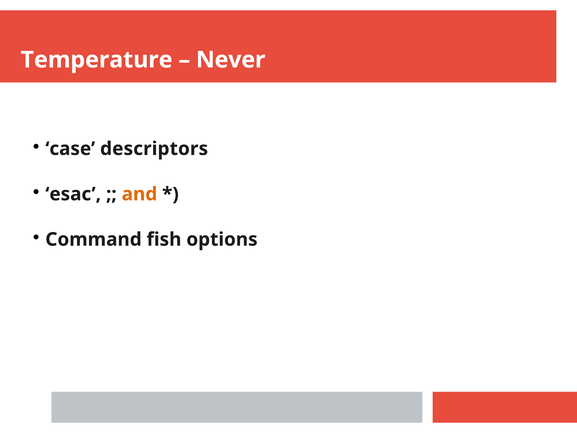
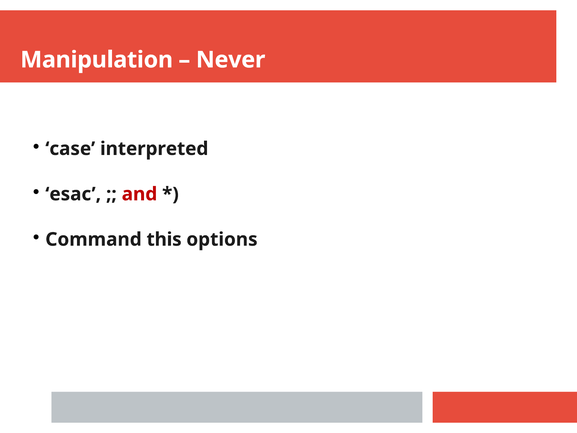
Temperature: Temperature -> Manipulation
descriptors: descriptors -> interpreted
and colour: orange -> red
fish: fish -> this
